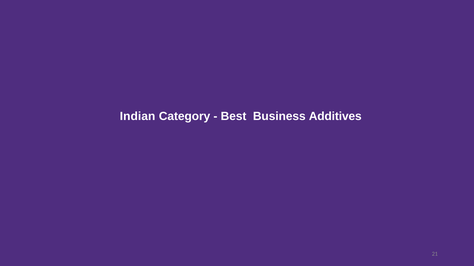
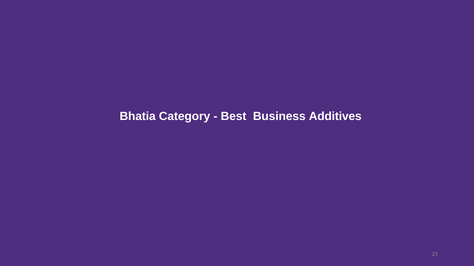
Indian: Indian -> Bhatia
